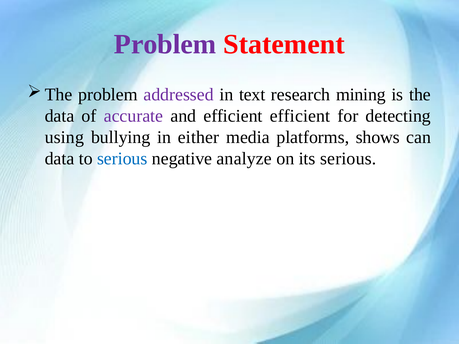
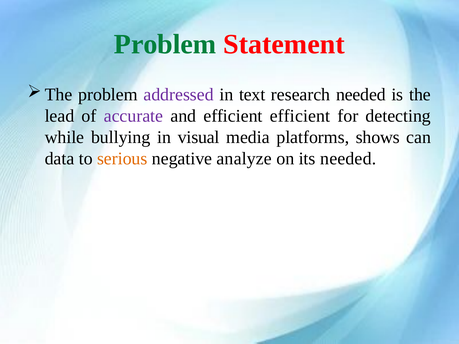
Problem at (165, 44) colour: purple -> green
research mining: mining -> needed
data at (60, 116): data -> lead
using: using -> while
either: either -> visual
serious at (122, 159) colour: blue -> orange
its serious: serious -> needed
